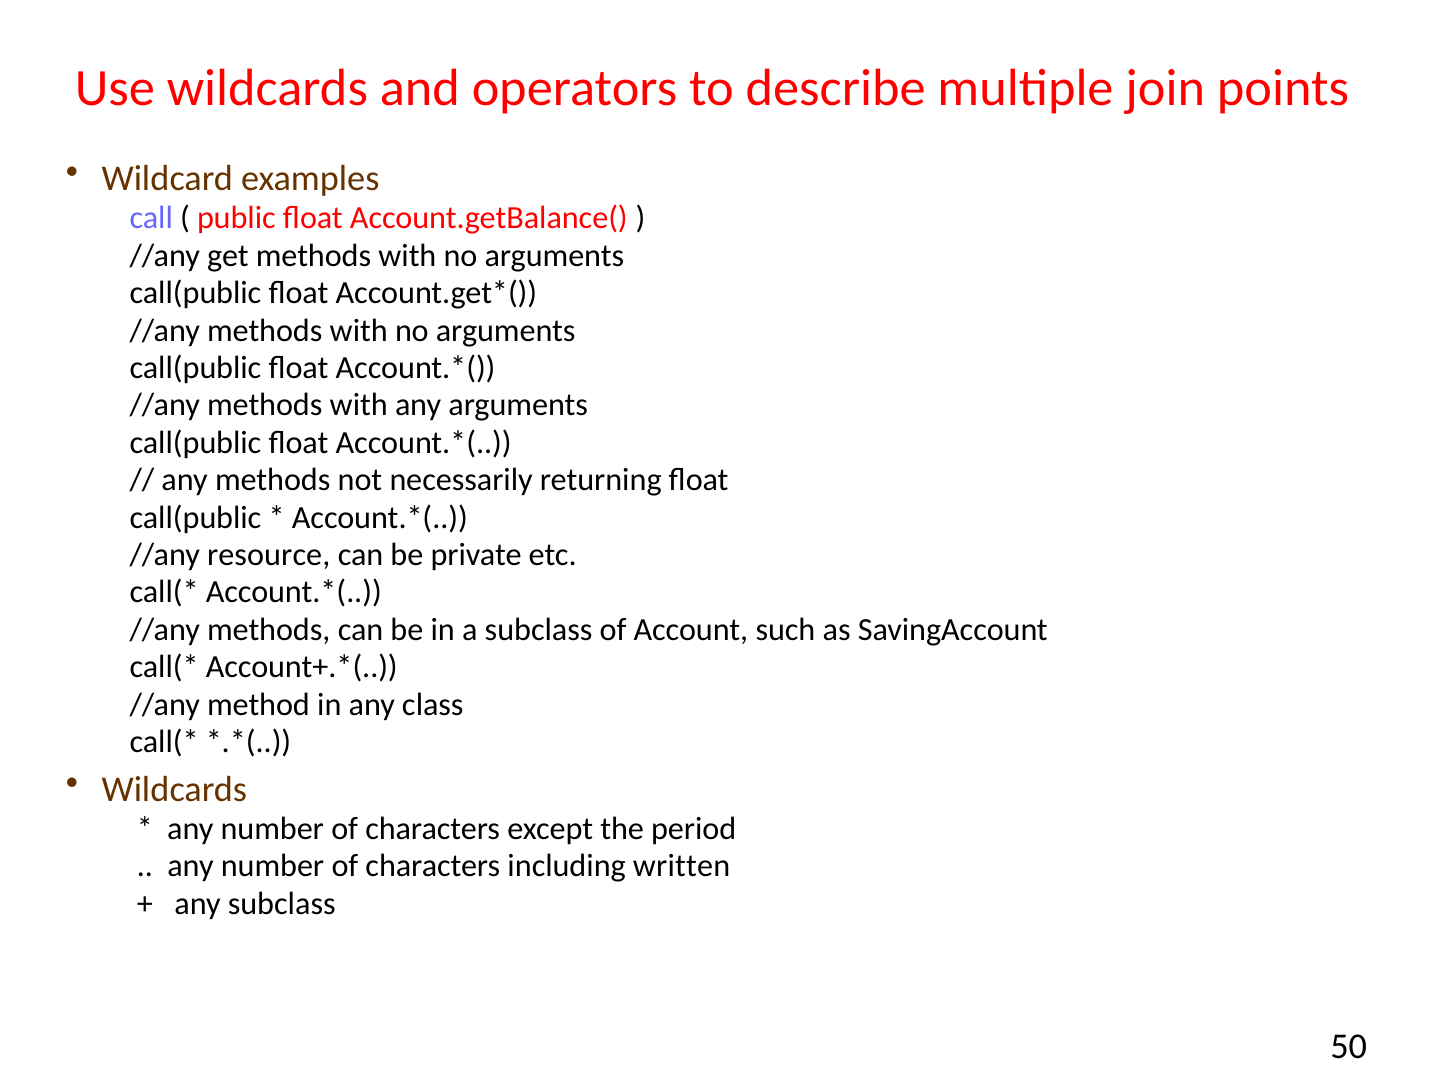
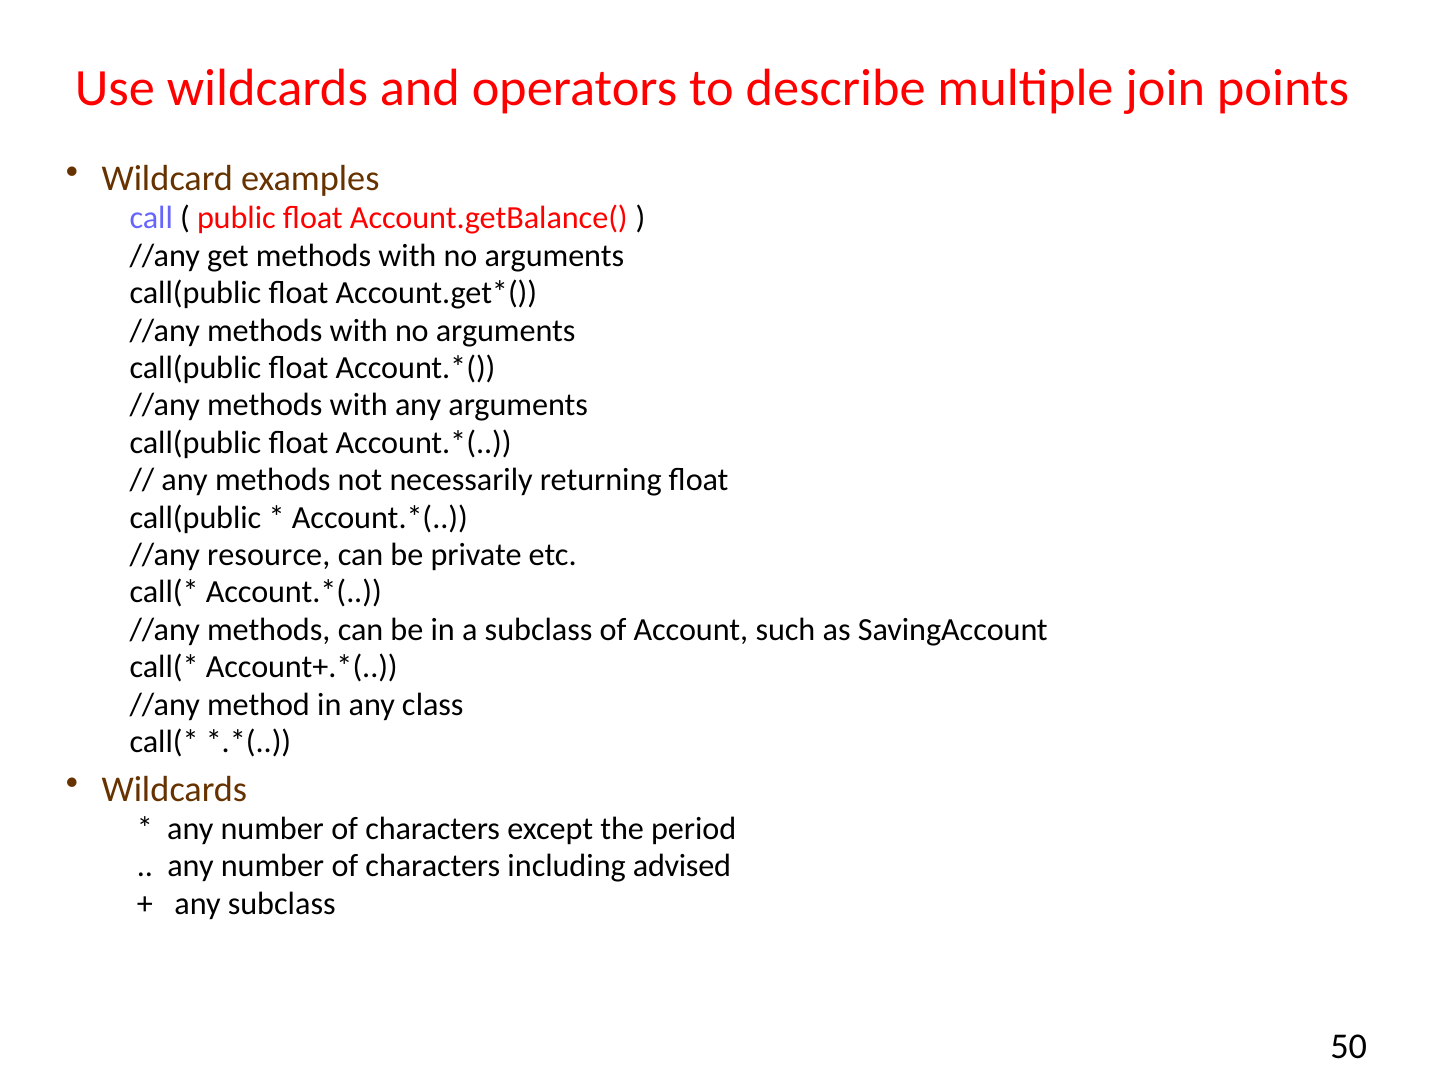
written: written -> advised
